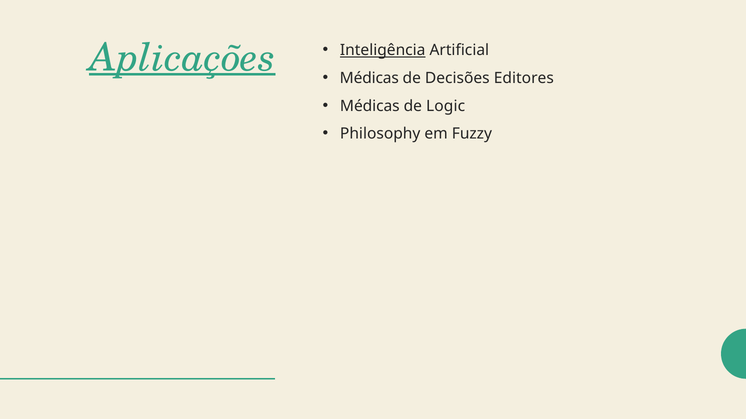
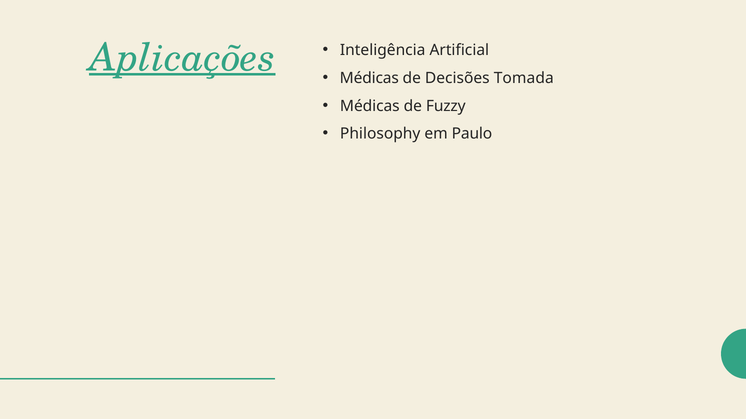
Inteligência underline: present -> none
Editores: Editores -> Tomada
Logic: Logic -> Fuzzy
Fuzzy: Fuzzy -> Paulo
